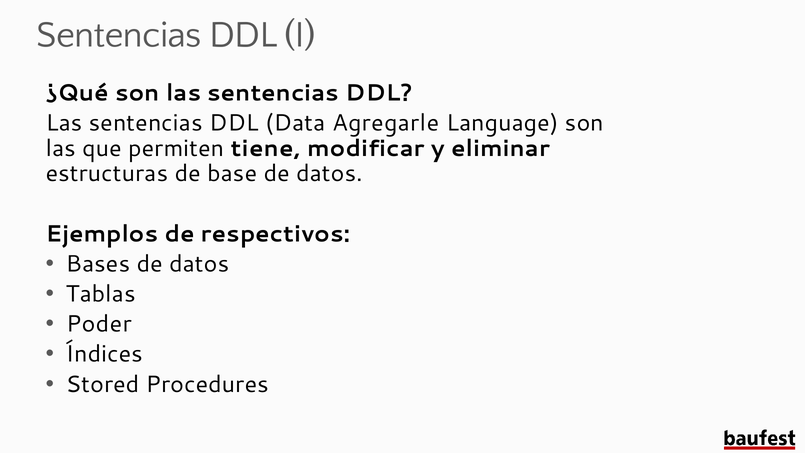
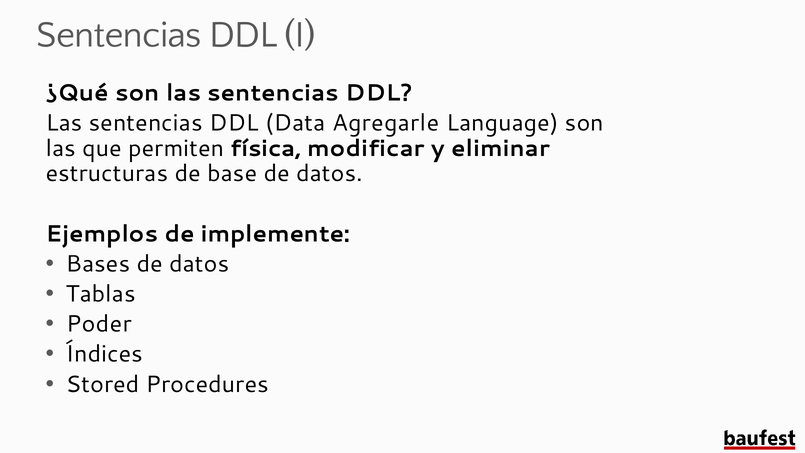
tiene: tiene -> física
respectivos: respectivos -> implemente
